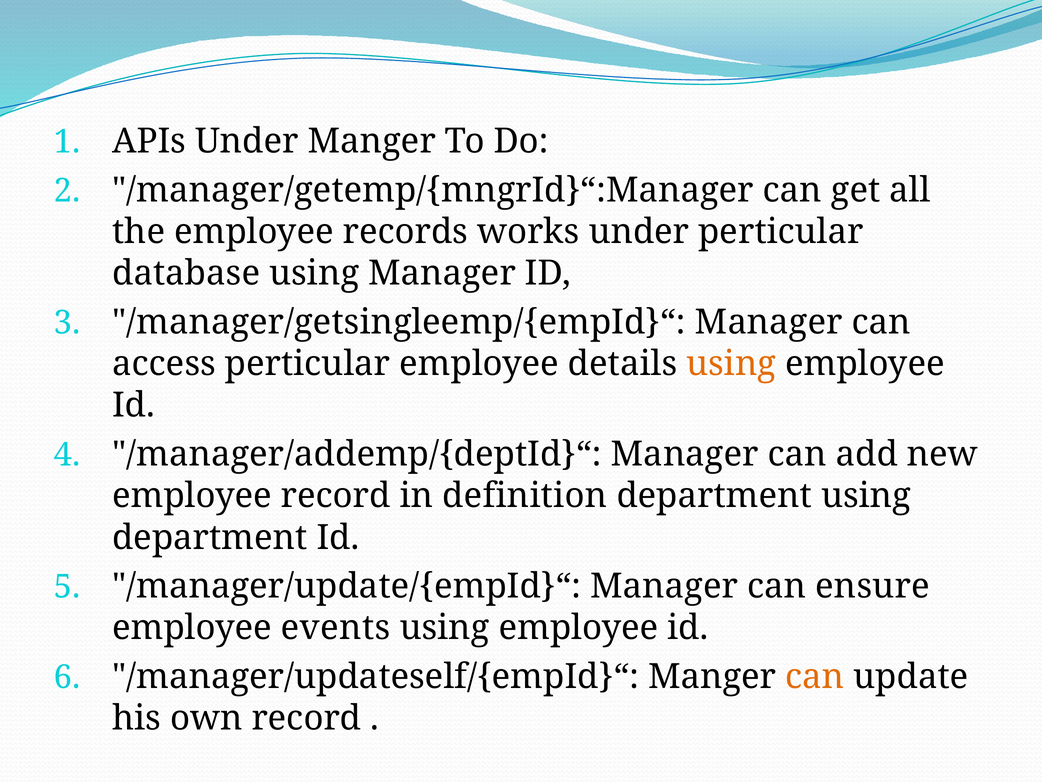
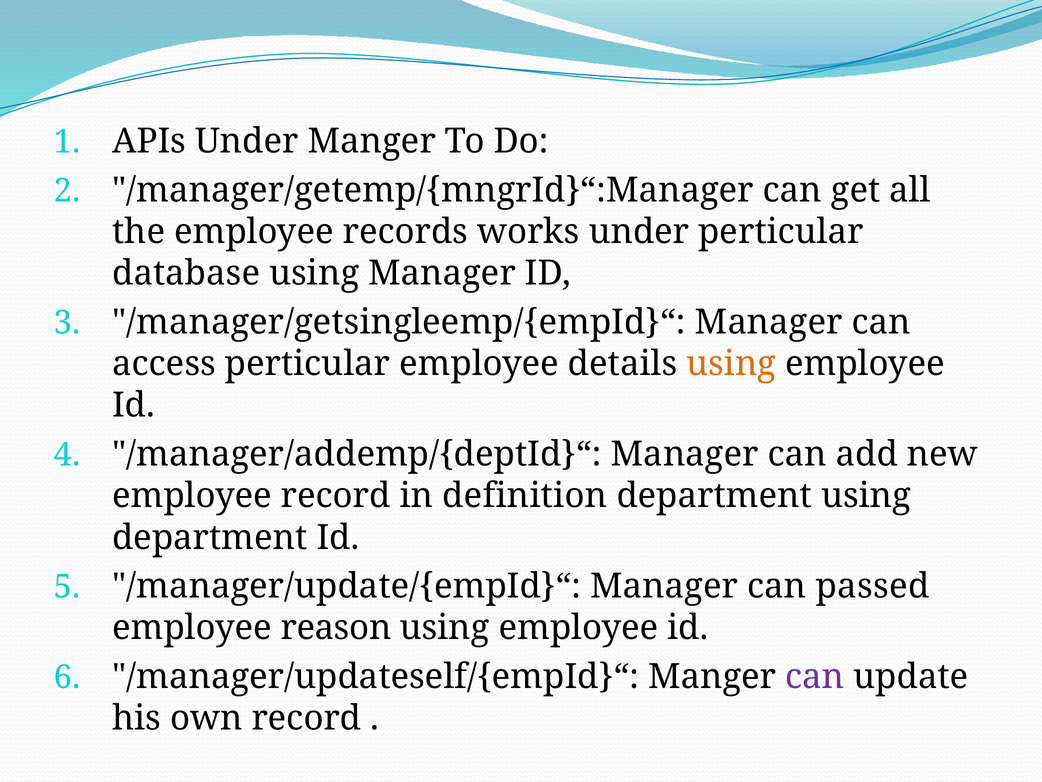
ensure: ensure -> passed
events: events -> reason
can at (815, 676) colour: orange -> purple
